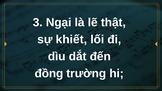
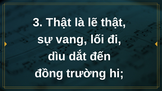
3 Ngại: Ngại -> Thật
khiết: khiết -> vang
